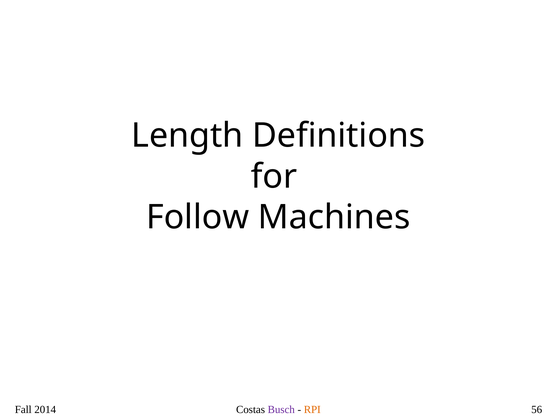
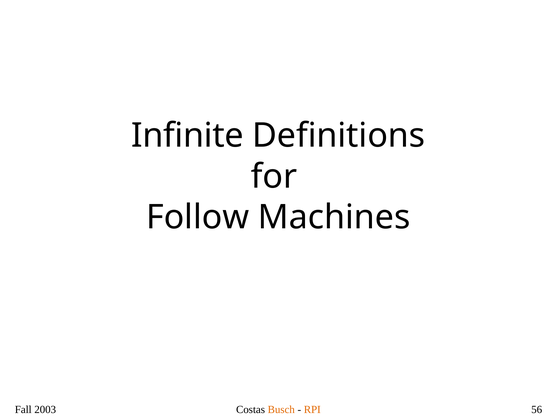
Length: Length -> Infinite
2014: 2014 -> 2003
Busch colour: purple -> orange
